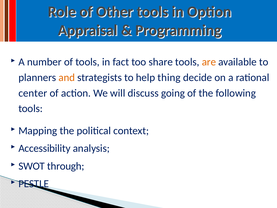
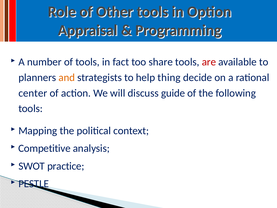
are colour: orange -> red
going: going -> guide
Accessibility: Accessibility -> Competitive
through: through -> practice
